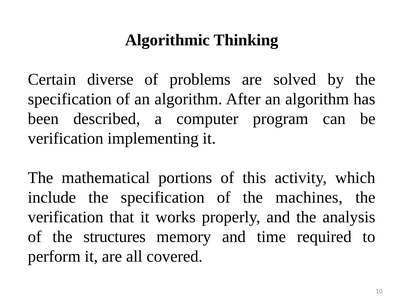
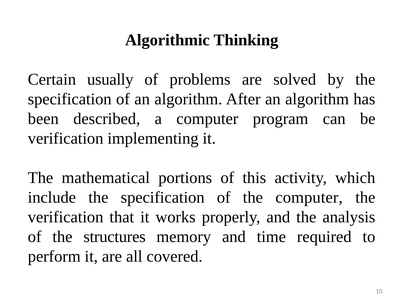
diverse: diverse -> usually
the machines: machines -> computer
